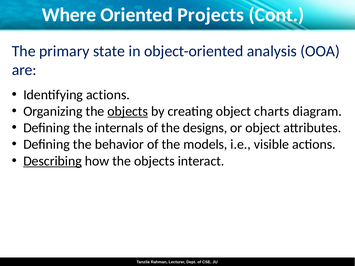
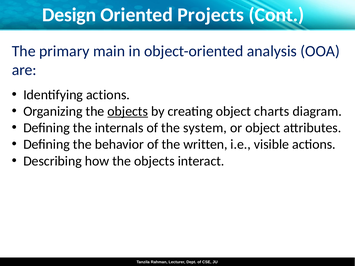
Where: Where -> Design
state: state -> main
designs: designs -> system
models: models -> written
Describing underline: present -> none
